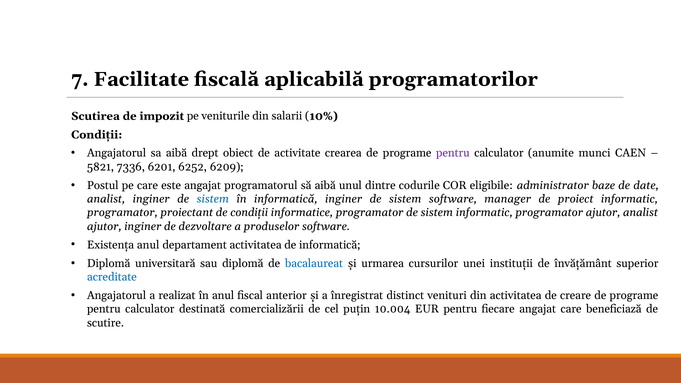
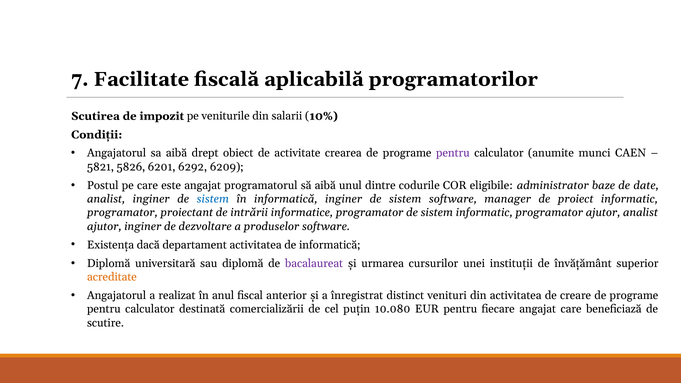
7336: 7336 -> 5826
6252: 6252 -> 6292
de condiții: condiții -> intrării
Existența anul: anul -> dacă
bacalaureat colour: blue -> purple
acreditate colour: blue -> orange
10.004: 10.004 -> 10.080
